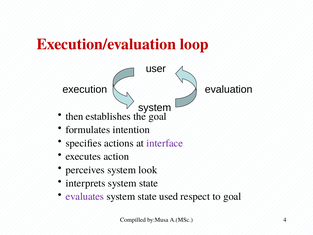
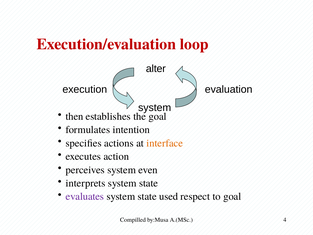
user: user -> alter
interface colour: purple -> orange
look: look -> even
